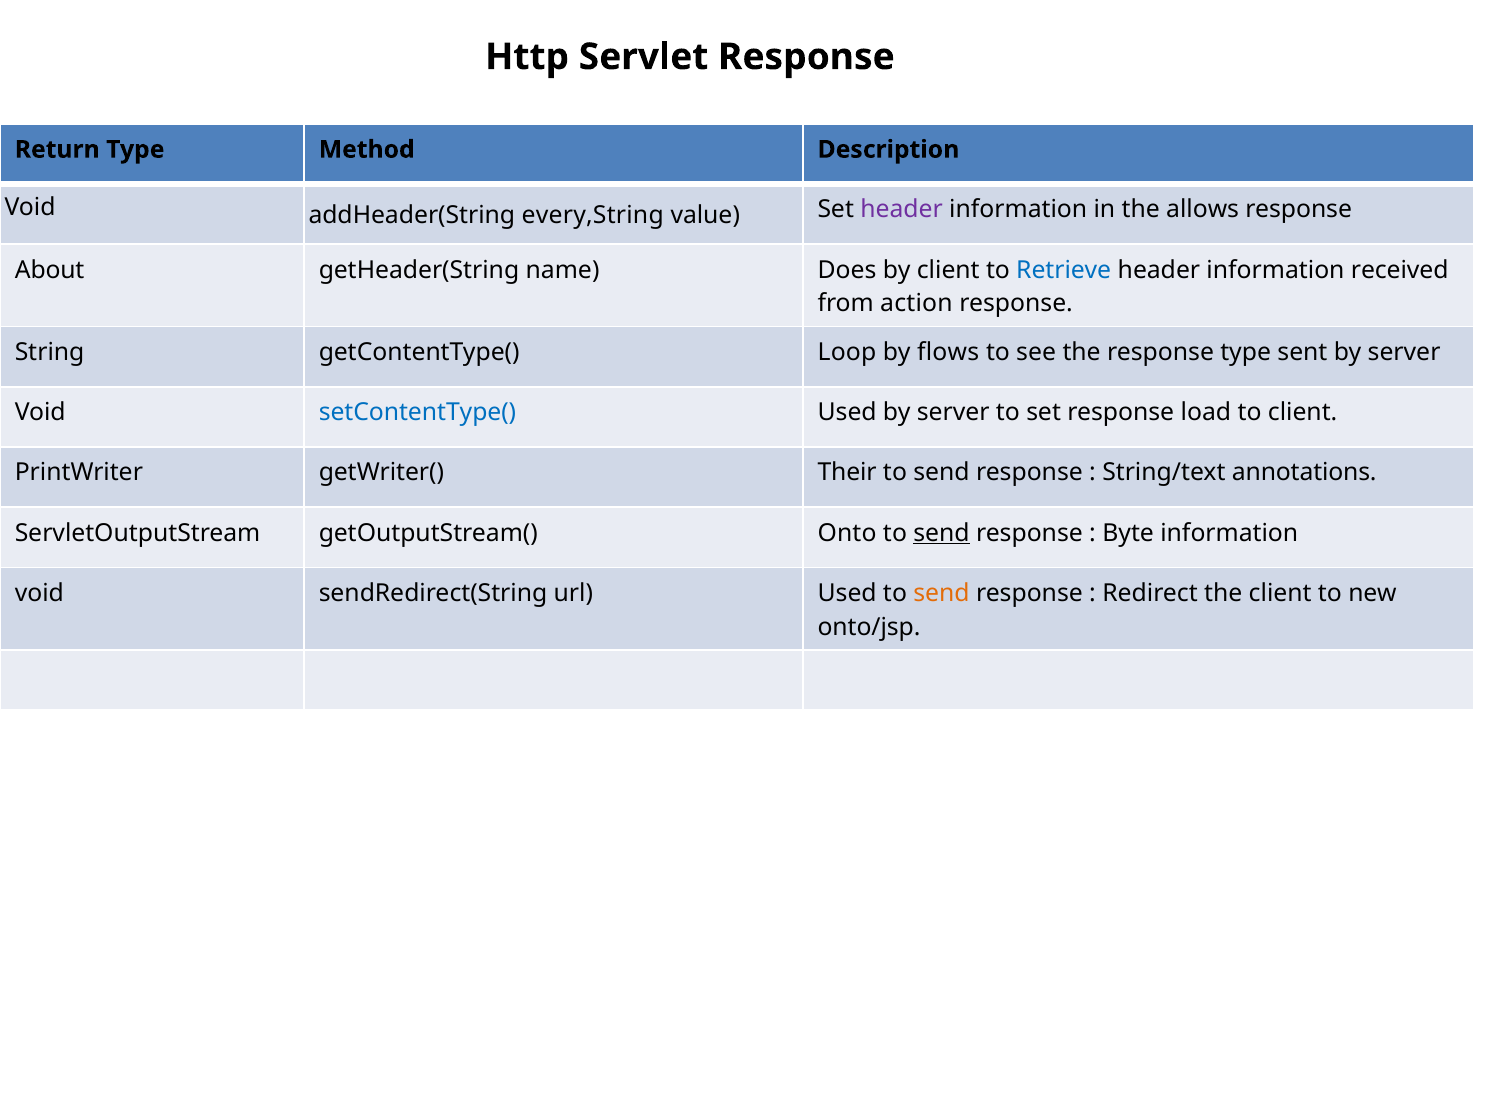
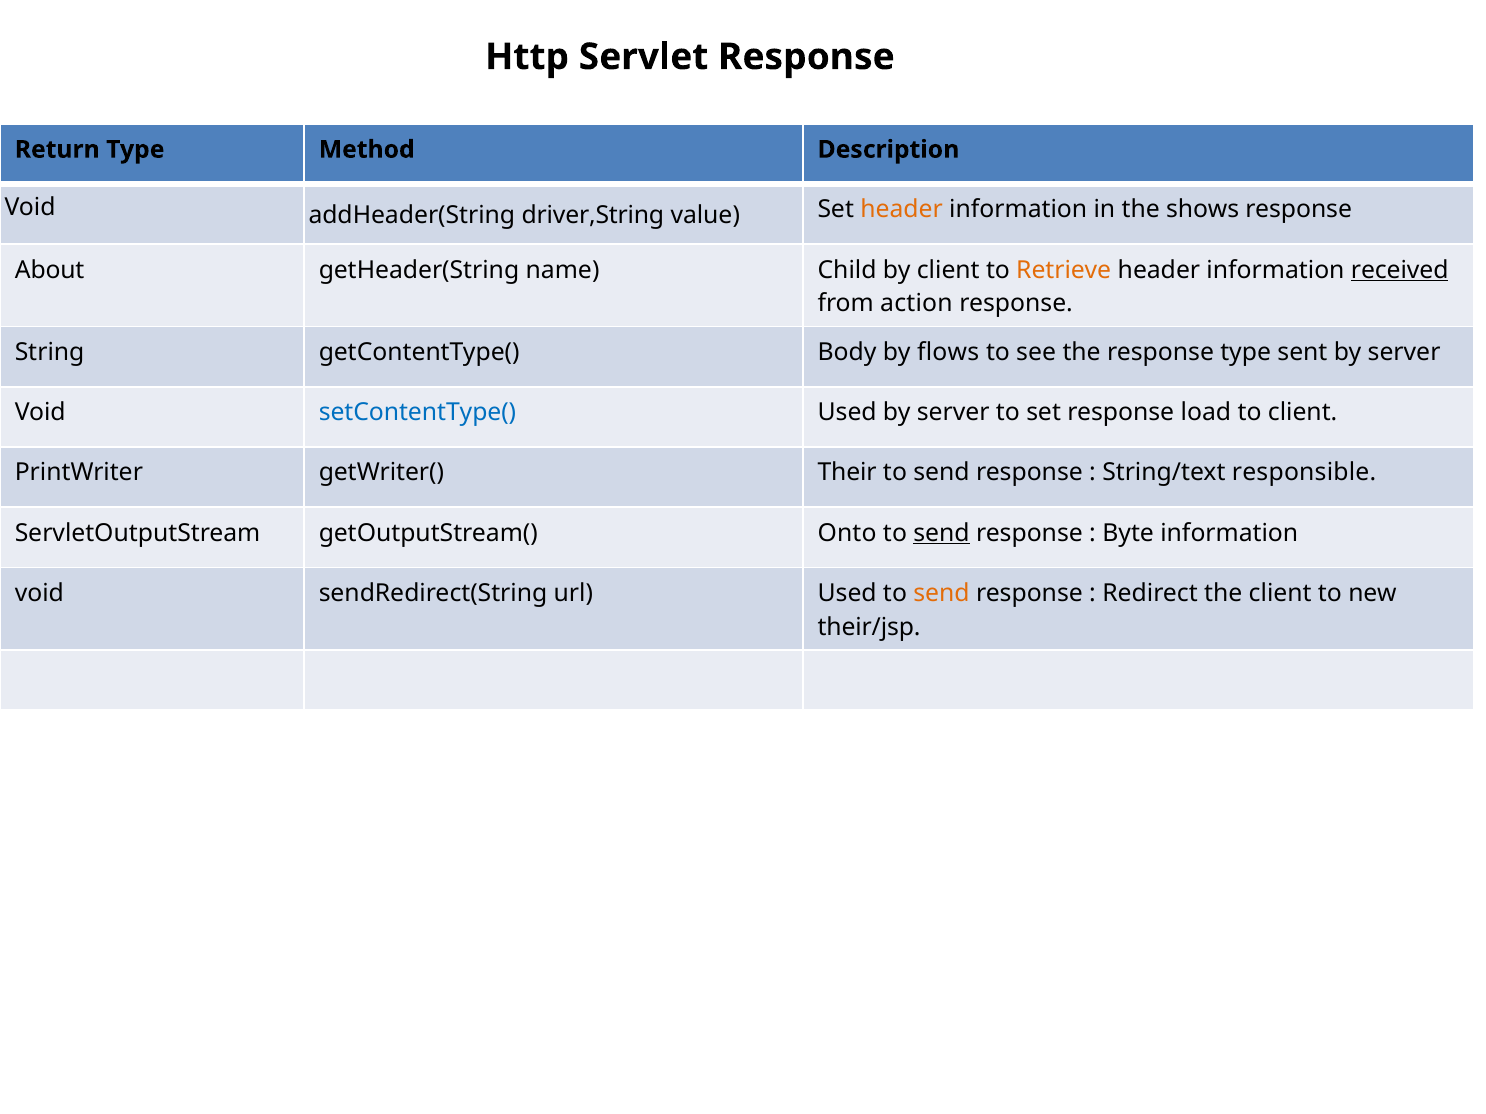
every,String: every,String -> driver,String
header at (902, 210) colour: purple -> orange
allows: allows -> shows
Does: Does -> Child
Retrieve colour: blue -> orange
received underline: none -> present
Loop: Loop -> Body
annotations: annotations -> responsible
onto/jsp: onto/jsp -> their/jsp
